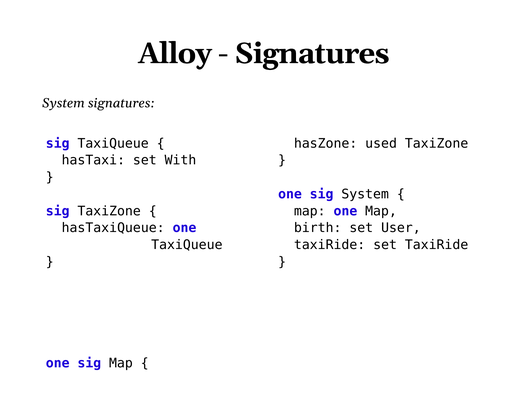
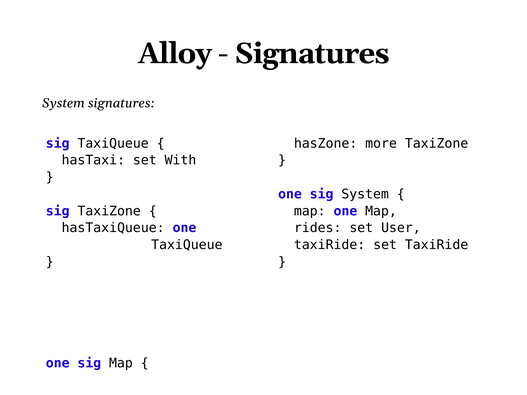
used: used -> more
birth: birth -> rides
